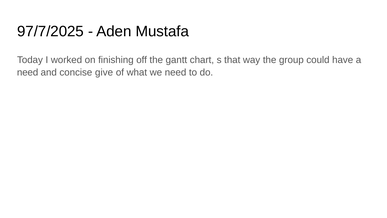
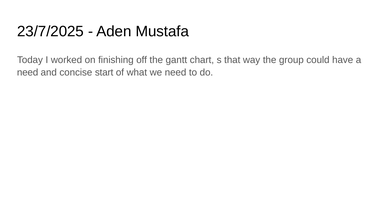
97/7/2025: 97/7/2025 -> 23/7/2025
give: give -> start
